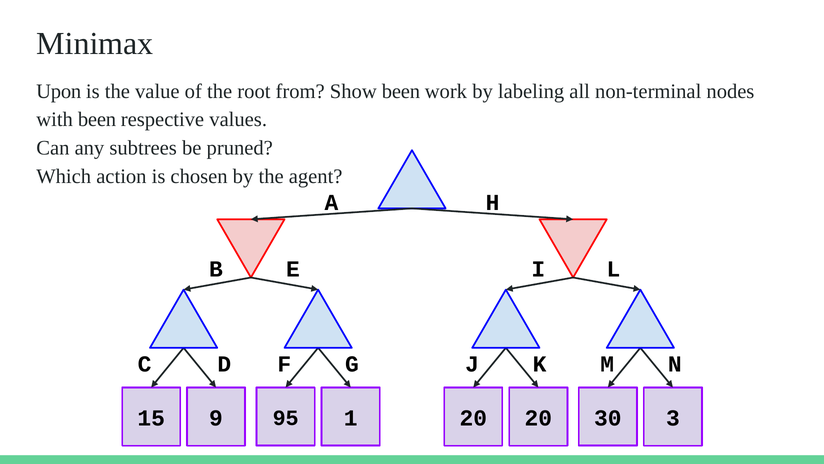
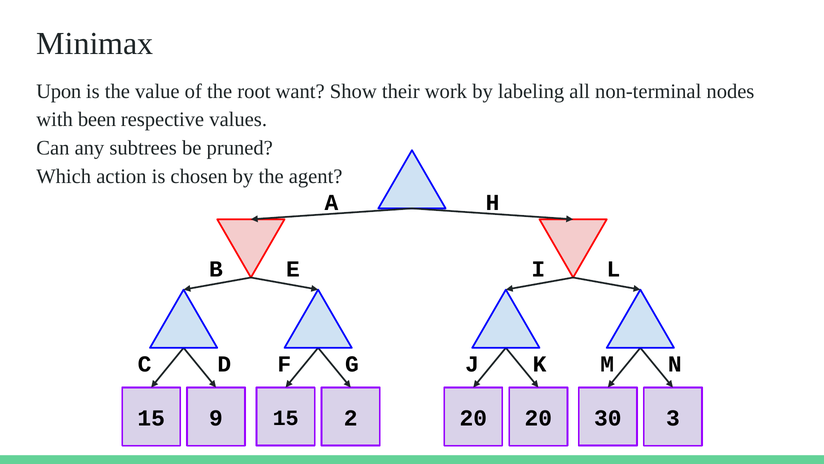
from: from -> want
Show been: been -> their
9 95: 95 -> 15
1: 1 -> 2
